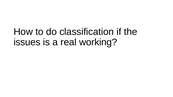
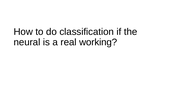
issues: issues -> neural
